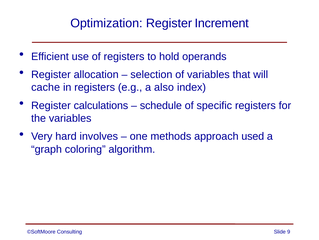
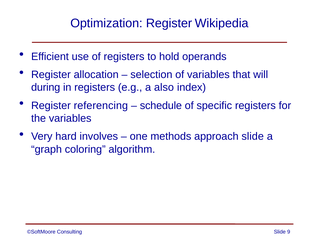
Increment: Increment -> Wikipedia
cache: cache -> during
calculations: calculations -> referencing
approach used: used -> slide
